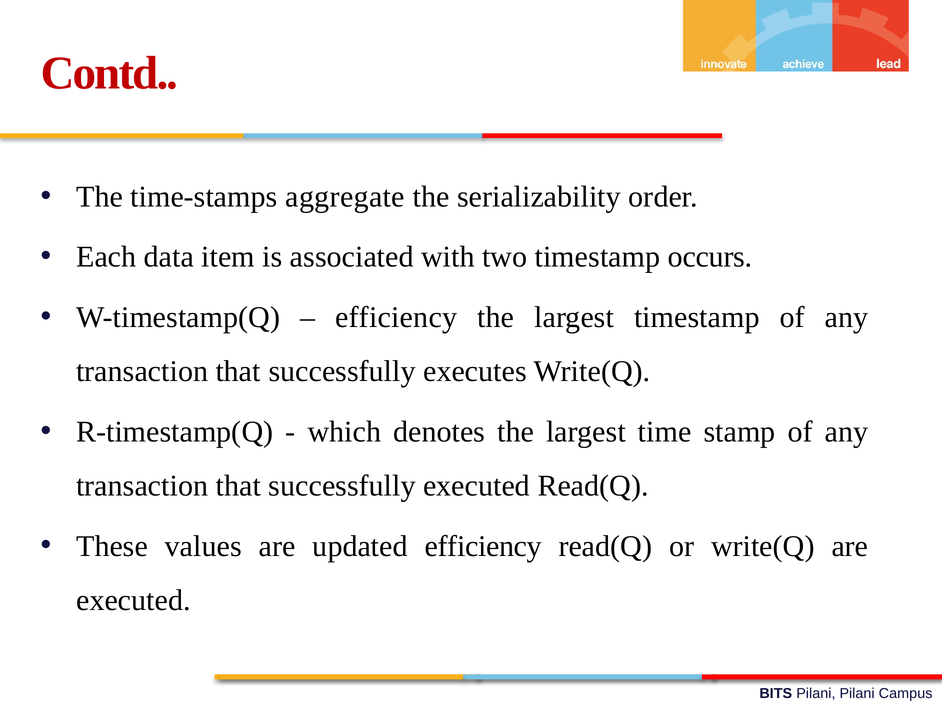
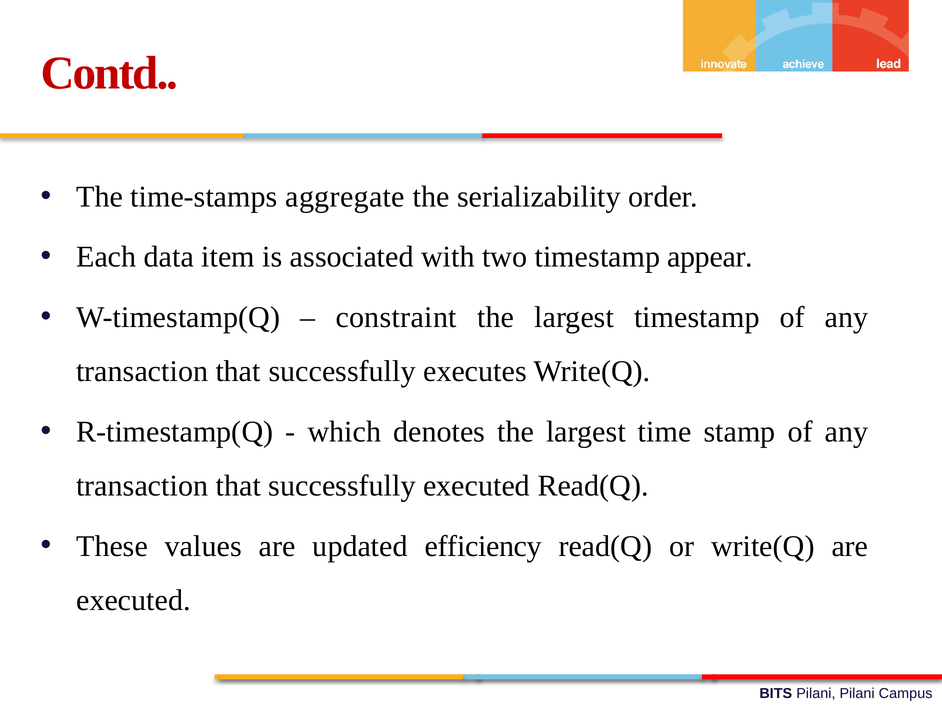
occurs: occurs -> appear
efficiency at (396, 318): efficiency -> constraint
